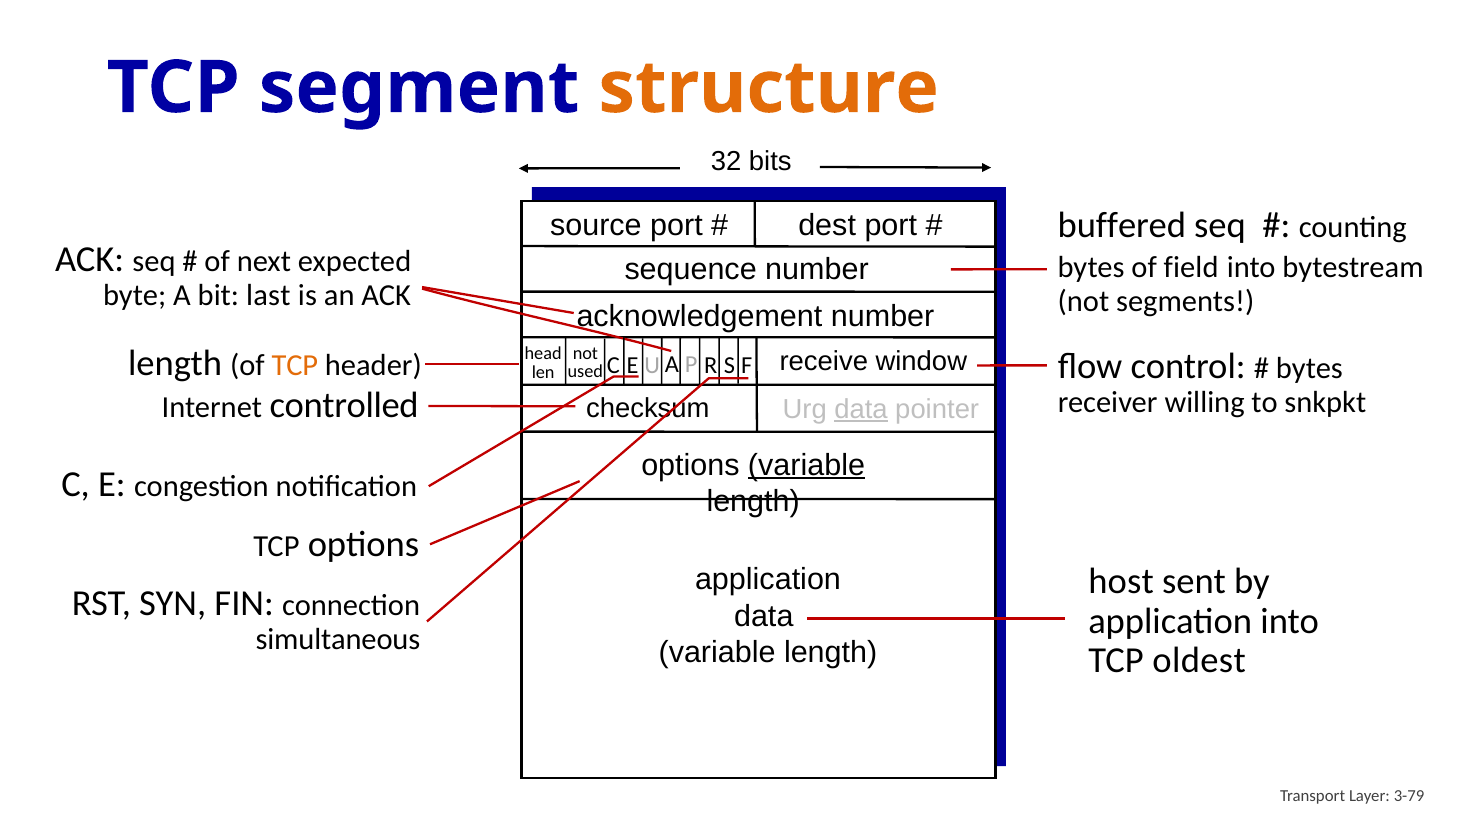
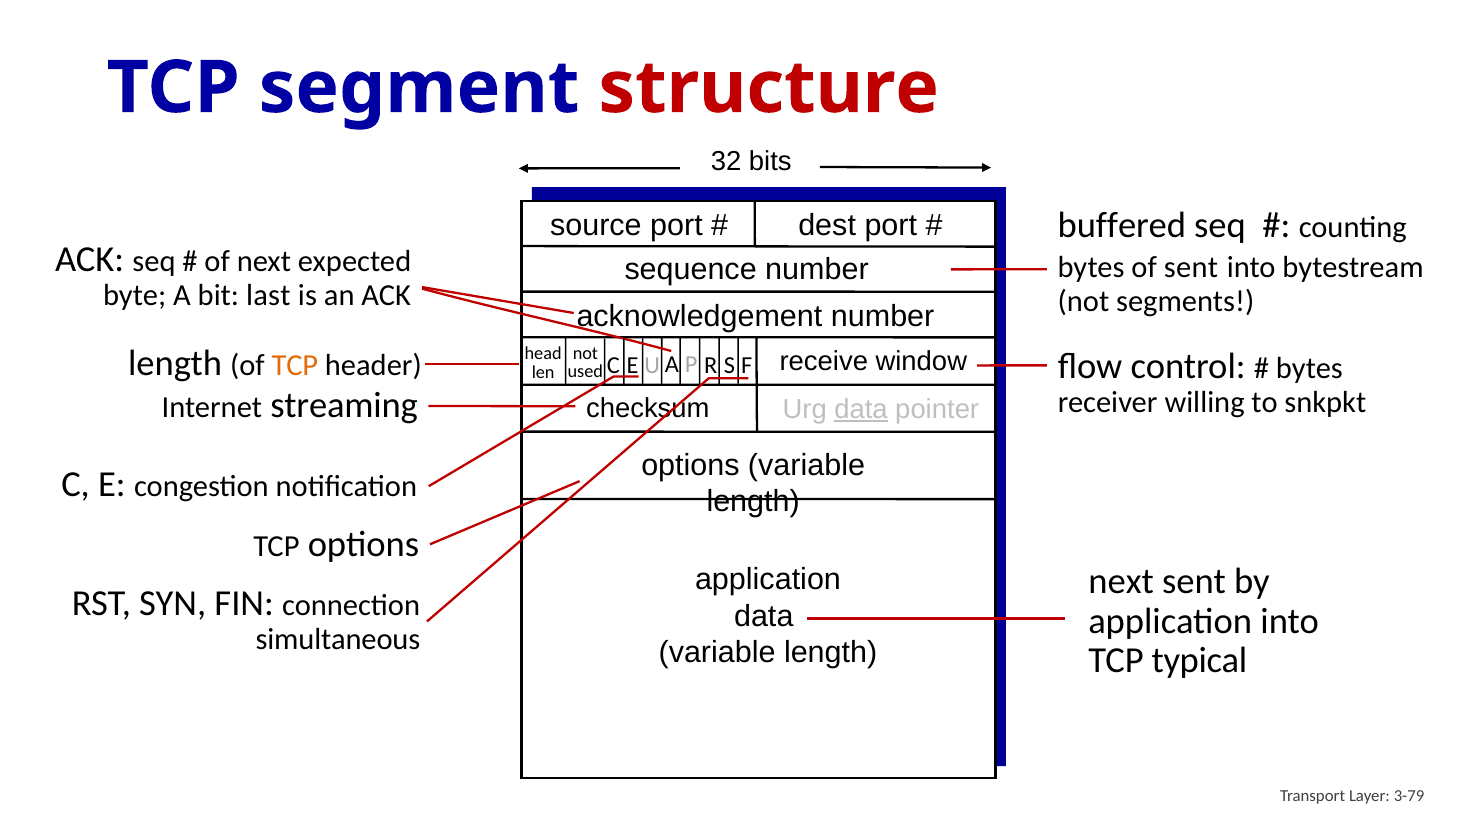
structure colour: orange -> red
of field: field -> sent
controlled: controlled -> streaming
variable at (806, 465) underline: present -> none
host at (1121, 581): host -> next
oldest: oldest -> typical
